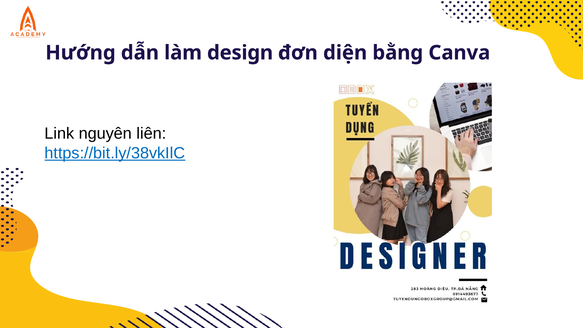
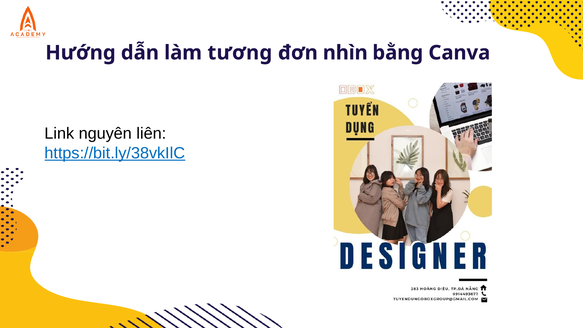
design: design -> tương
diện: diện -> nhìn
